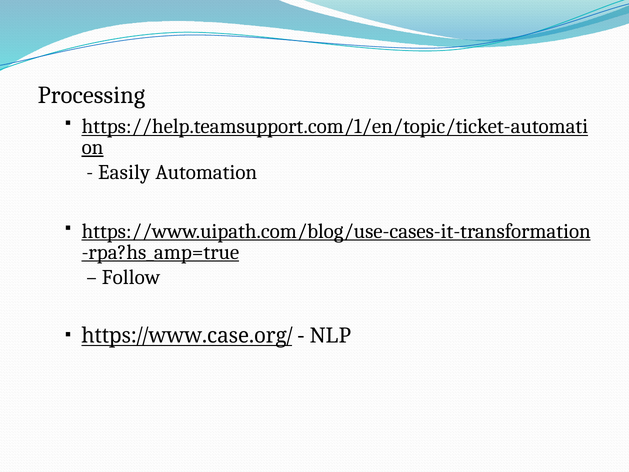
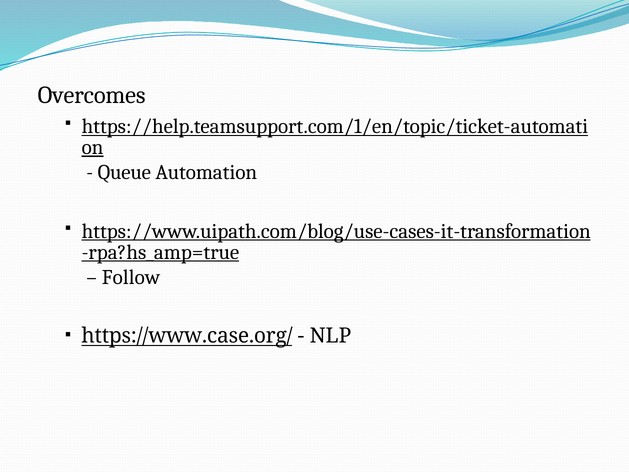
Processing: Processing -> Overcomes
Easily: Easily -> Queue
